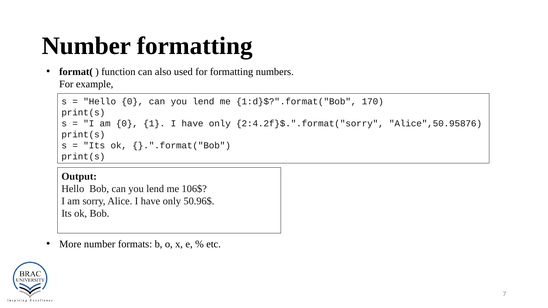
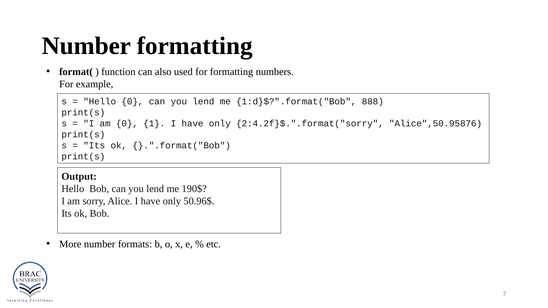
170: 170 -> 888
106$: 106$ -> 190$
